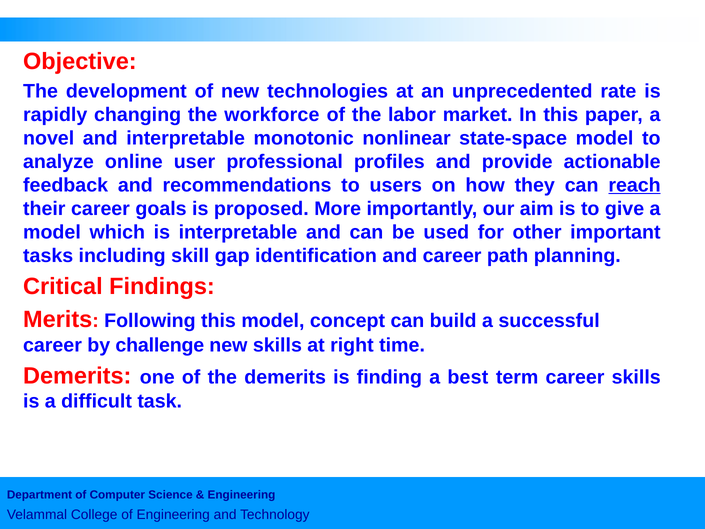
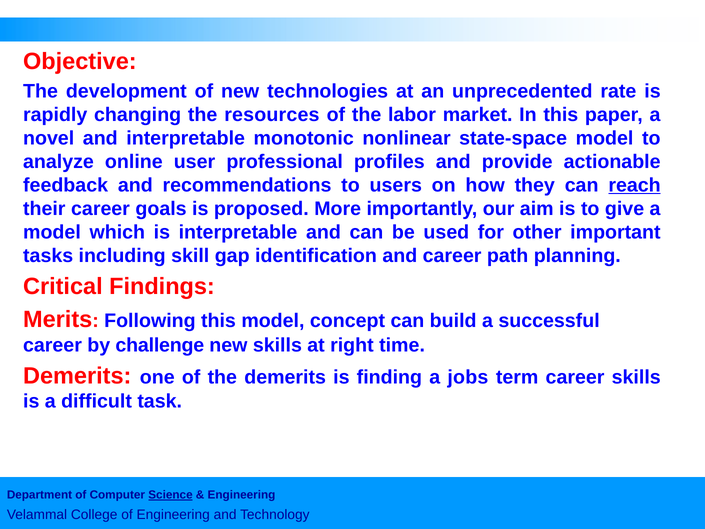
workforce: workforce -> resources
best: best -> jobs
Science underline: none -> present
